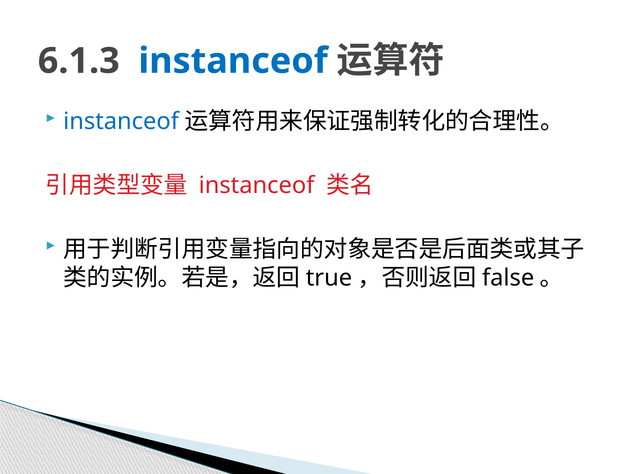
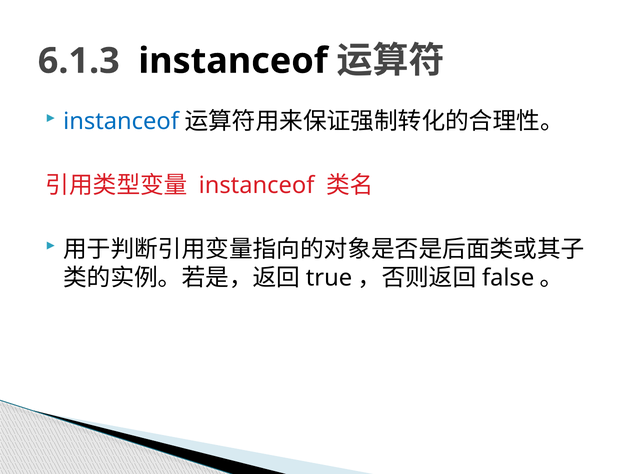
instanceof at (233, 61) colour: blue -> black
